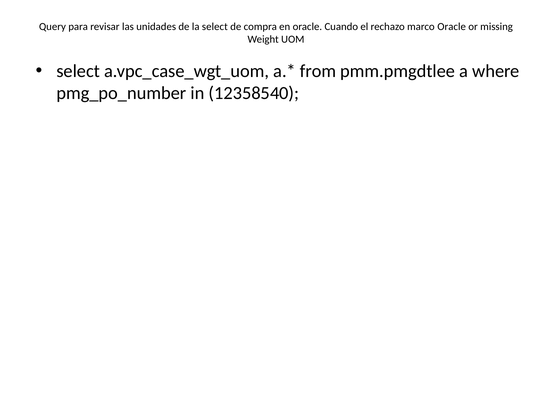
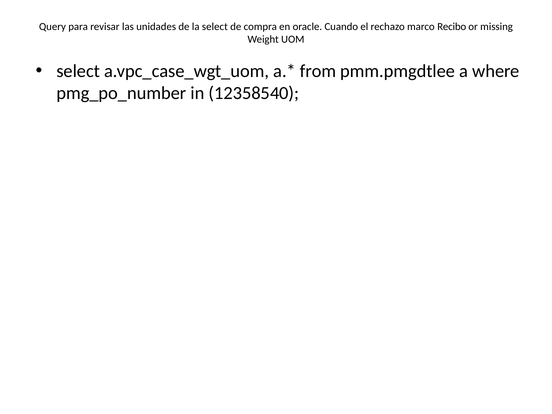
marco Oracle: Oracle -> Recibo
